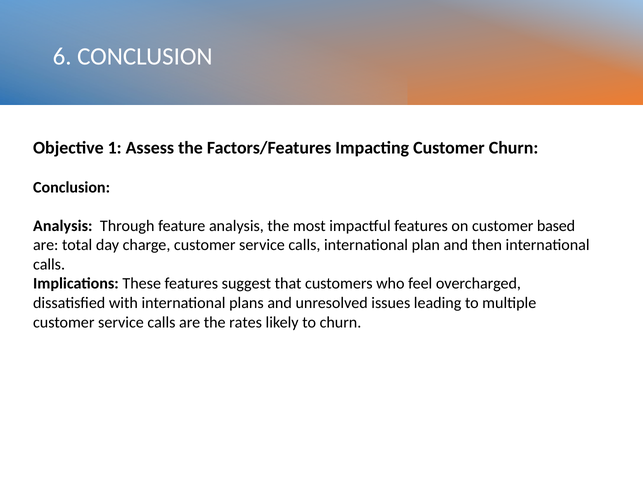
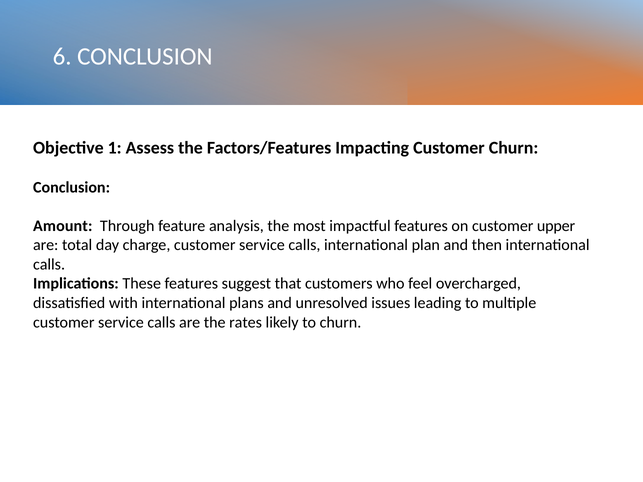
Analysis at (63, 226): Analysis -> Amount
based: based -> upper
